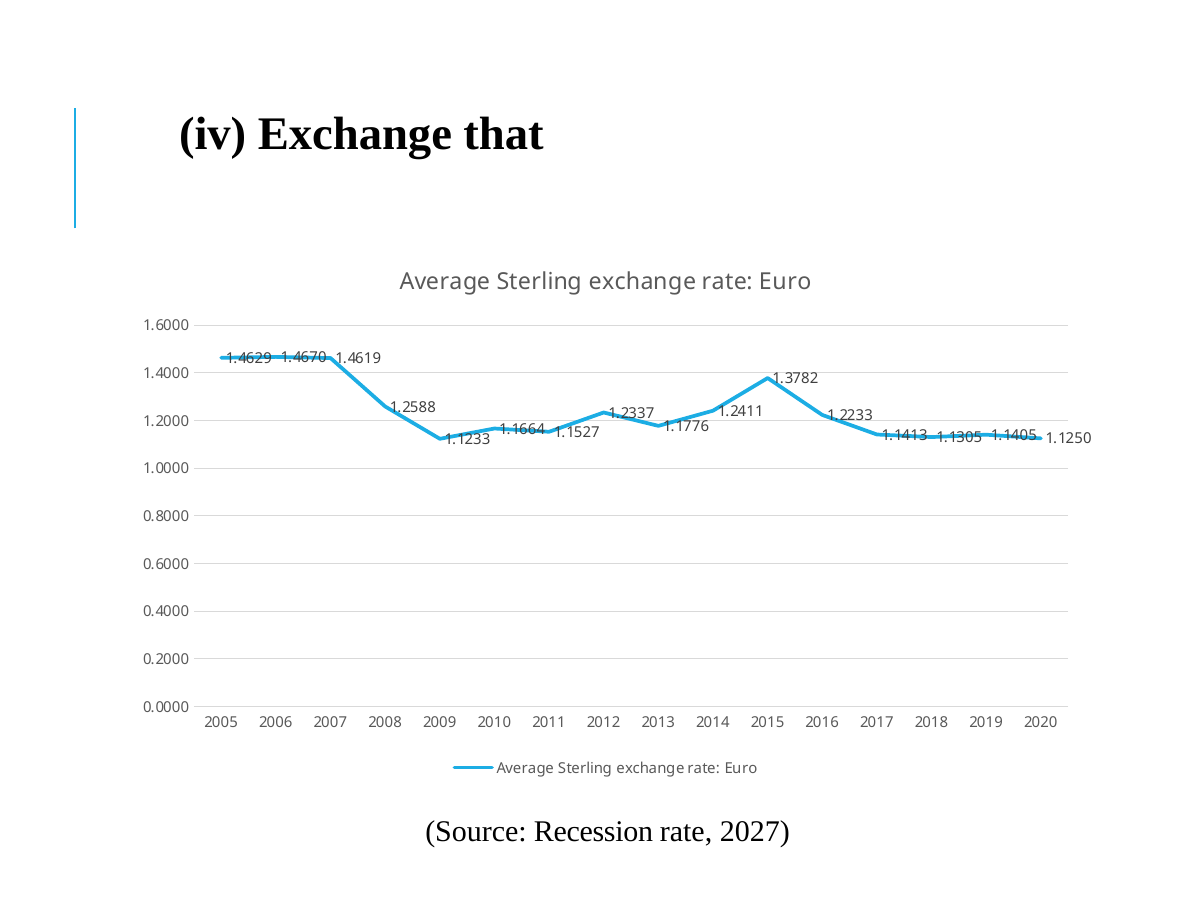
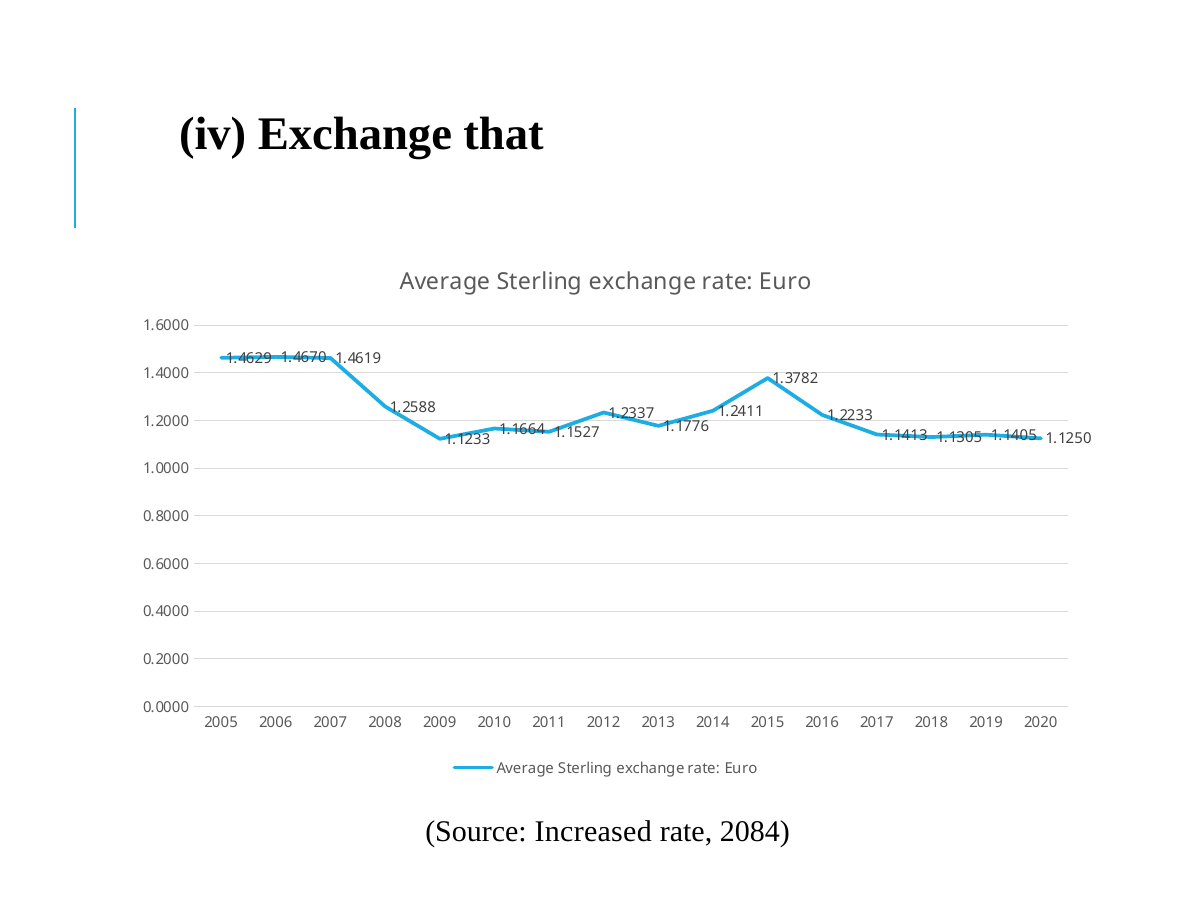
Recession: Recession -> Increased
2027: 2027 -> 2084
